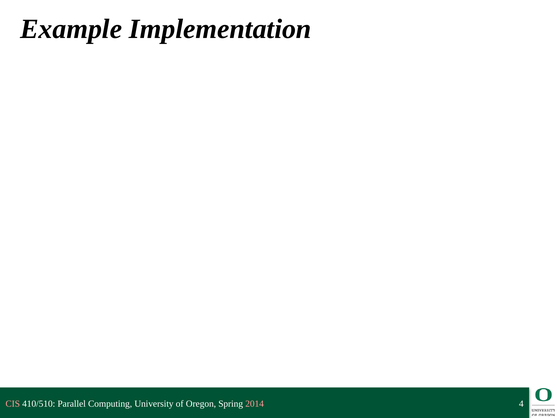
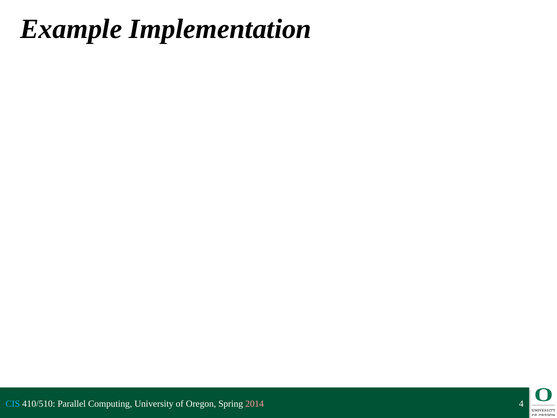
CIS colour: pink -> light blue
